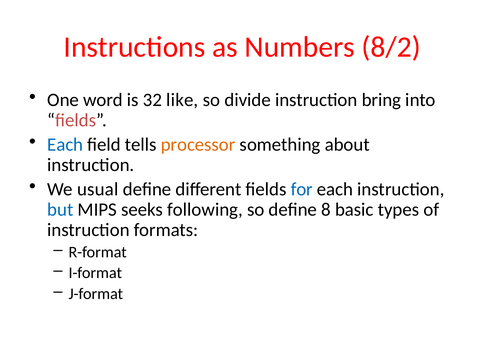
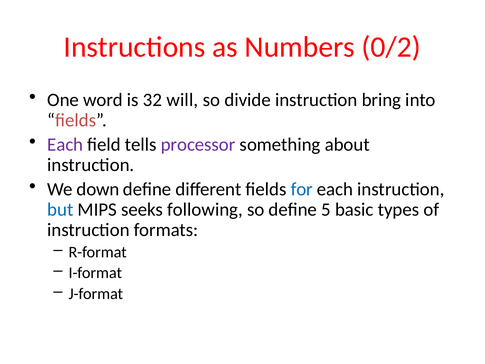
8/2: 8/2 -> 0/2
like: like -> will
Each at (65, 145) colour: blue -> purple
processor colour: orange -> purple
usual: usual -> down
8: 8 -> 5
